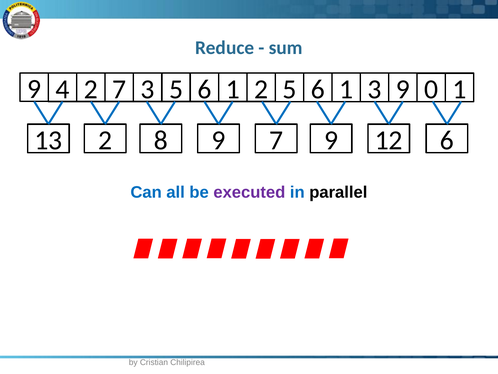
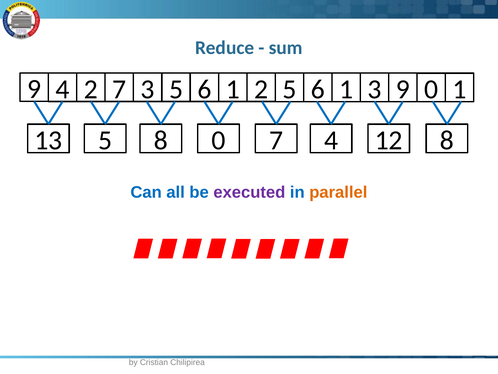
13 2: 2 -> 5
8 9: 9 -> 0
7 9: 9 -> 4
12 6: 6 -> 8
parallel colour: black -> orange
